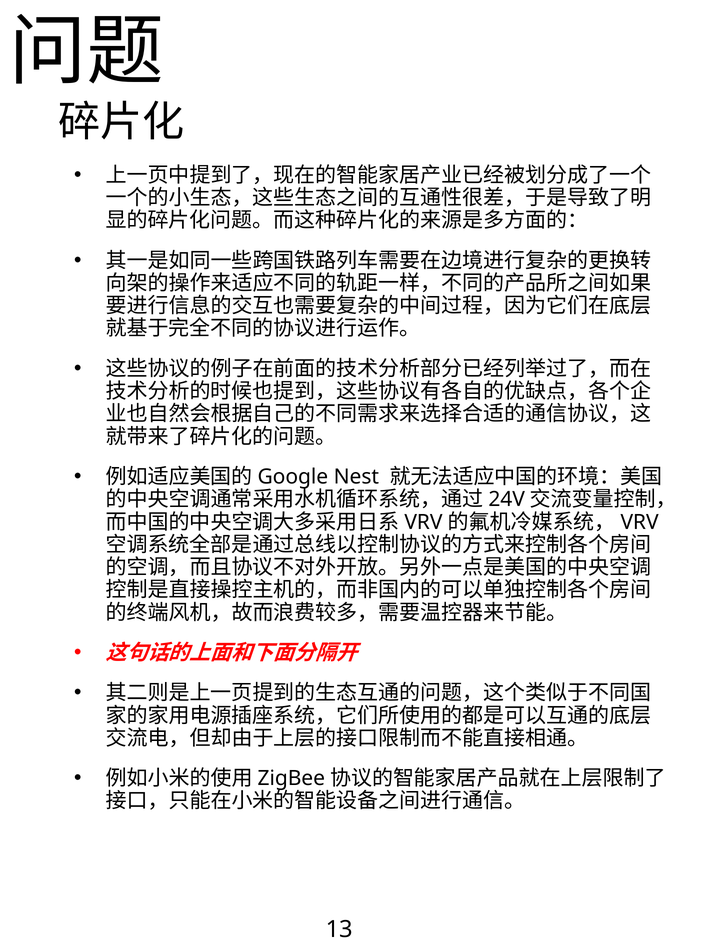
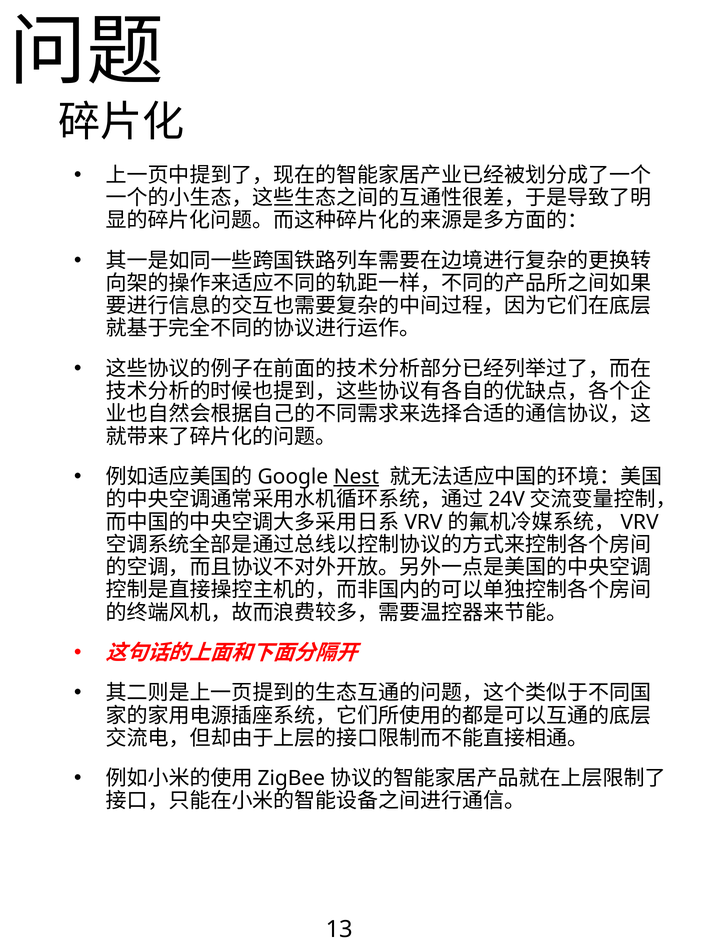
Nest underline: none -> present
